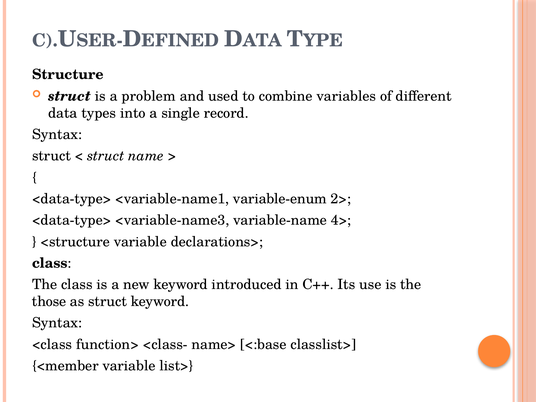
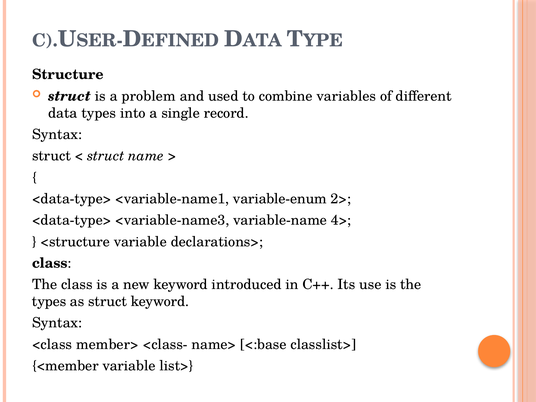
those at (49, 302): those -> types
function>: function> -> member>
